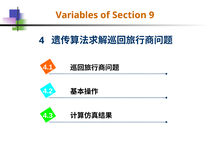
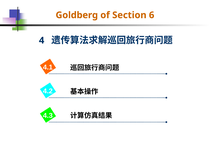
Variables: Variables -> Goldberg
9: 9 -> 6
